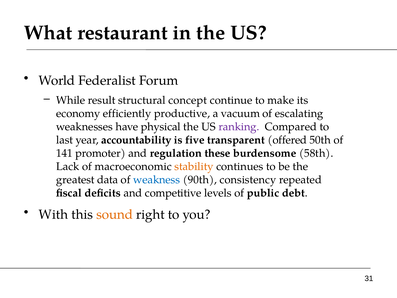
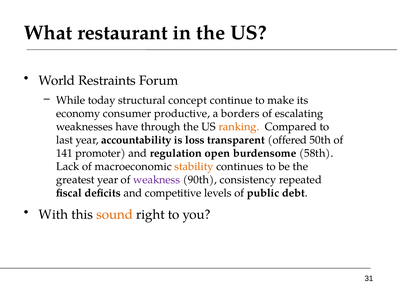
Federalist: Federalist -> Restraints
result: result -> today
efficiently: efficiently -> consumer
vacuum: vacuum -> borders
physical: physical -> through
ranking colour: purple -> orange
five: five -> loss
these: these -> open
greatest data: data -> year
weakness colour: blue -> purple
